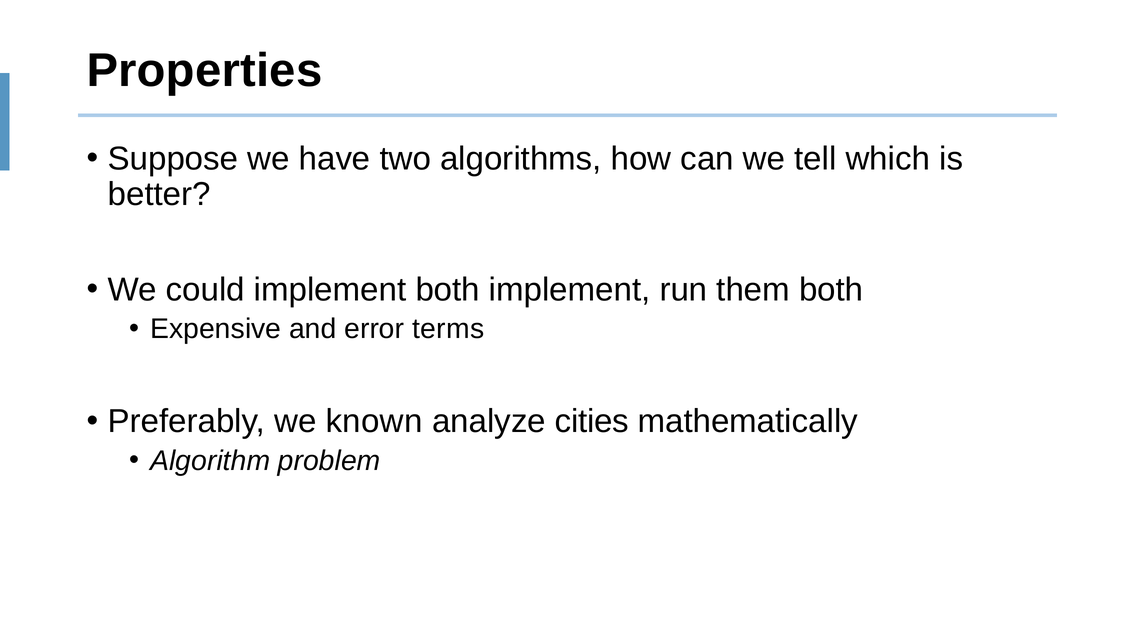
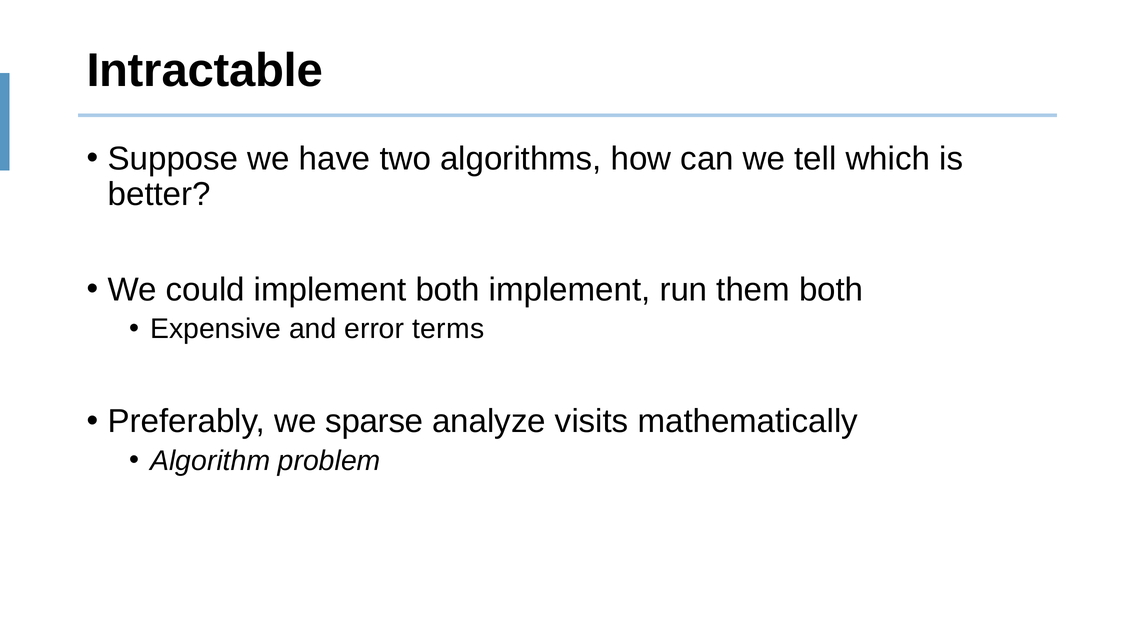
Properties: Properties -> Intractable
known: known -> sparse
cities: cities -> visits
